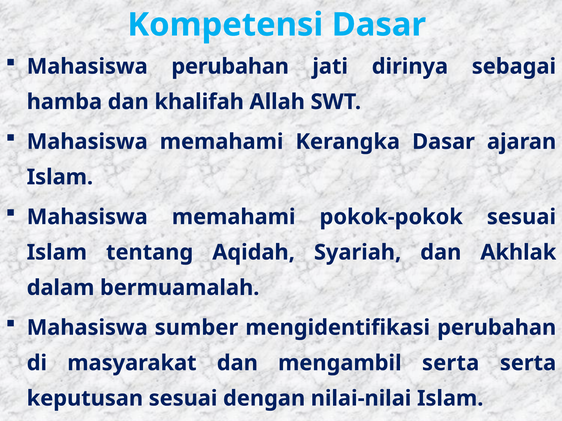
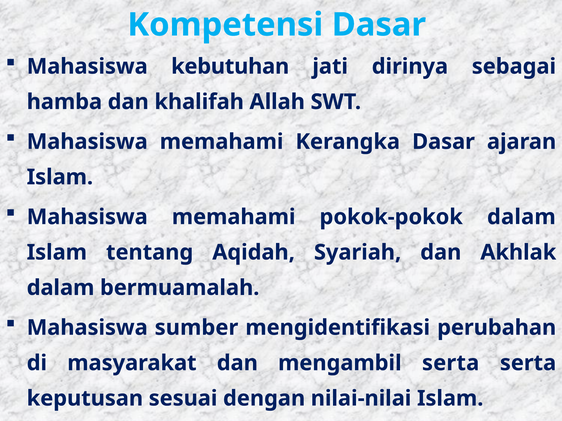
Mahasiswa perubahan: perubahan -> kebutuhan
pokok-pokok sesuai: sesuai -> dalam
